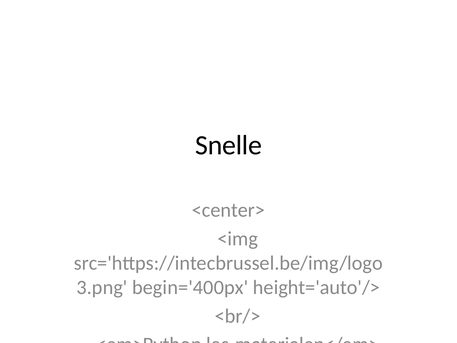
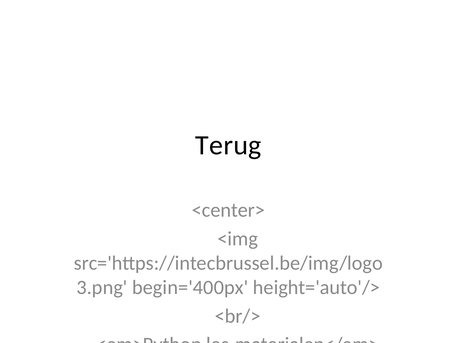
Snelle: Snelle -> Terug
